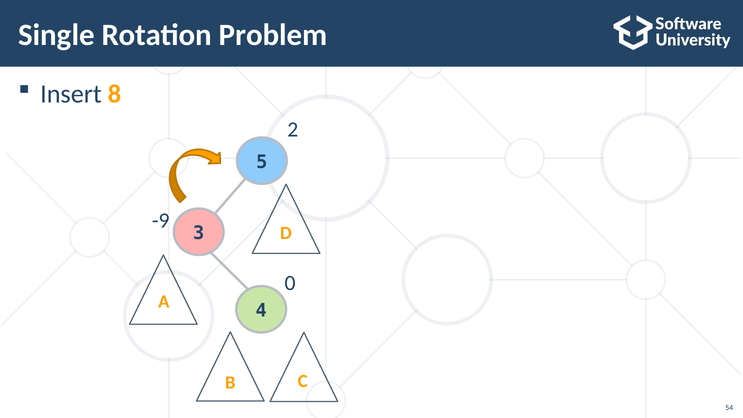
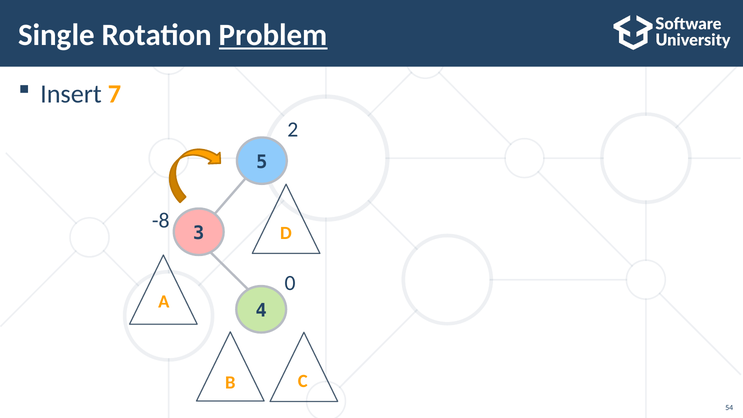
Problem underline: none -> present
8: 8 -> 7
-9: -9 -> -8
